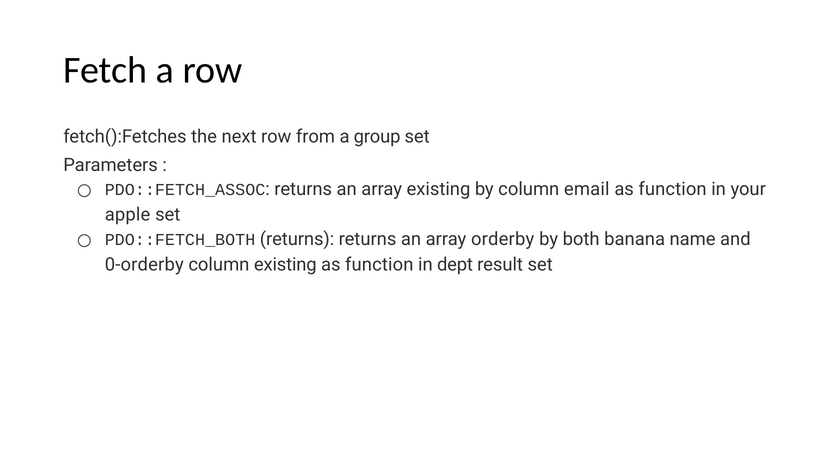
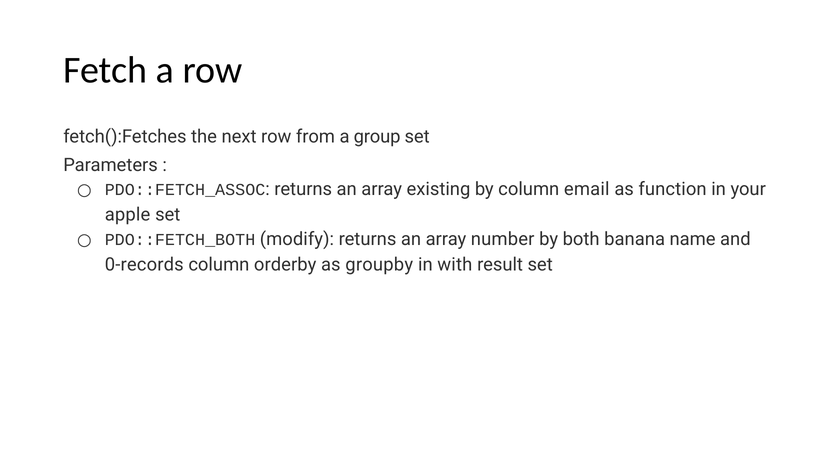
PDO::FETCH_BOTH returns: returns -> modify
orderby: orderby -> number
0-orderby: 0-orderby -> 0-records
column existing: existing -> orderby
function at (379, 264): function -> groupby
dept: dept -> with
